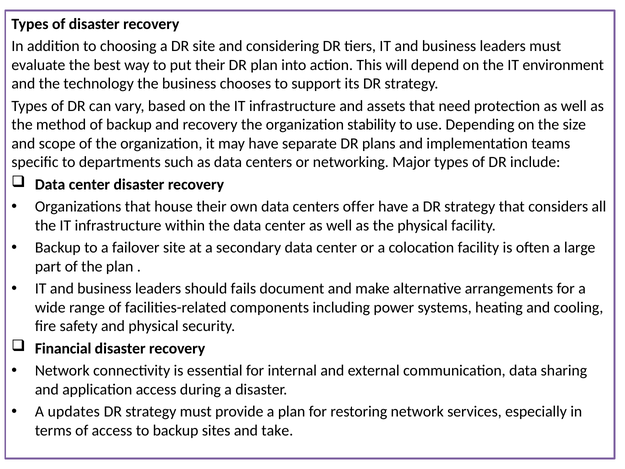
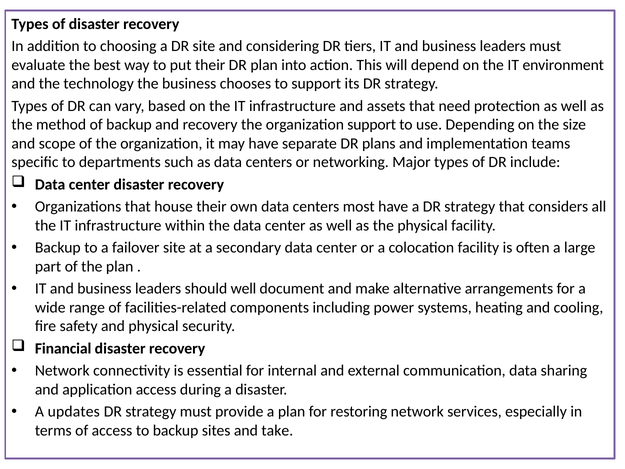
organization stability: stability -> support
offer: offer -> most
should fails: fails -> well
